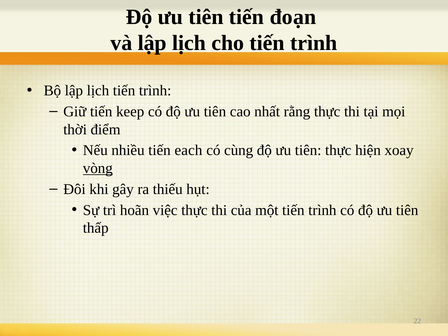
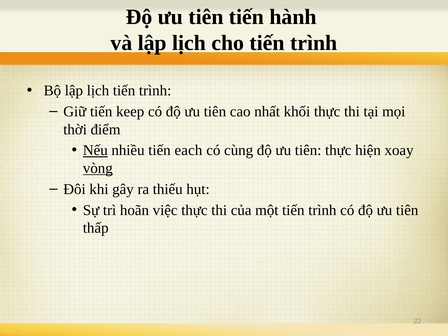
đoạn: đoạn -> hành
rằng: rằng -> khối
Nếu underline: none -> present
